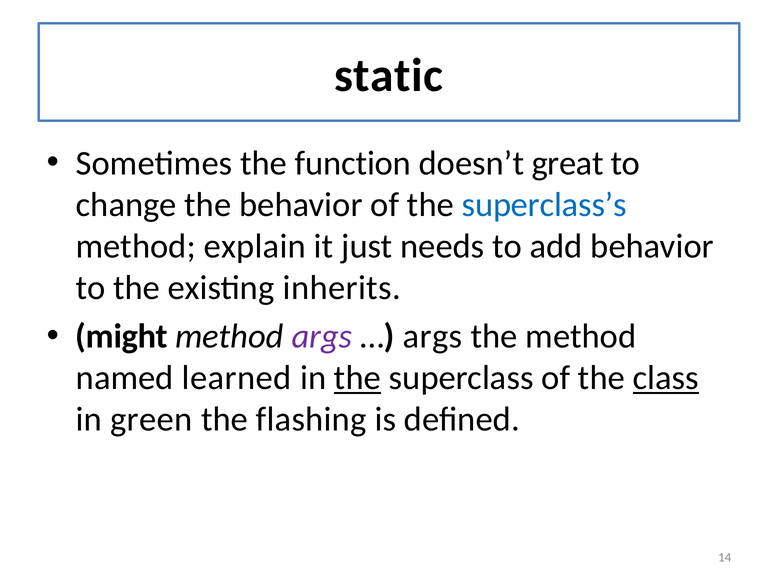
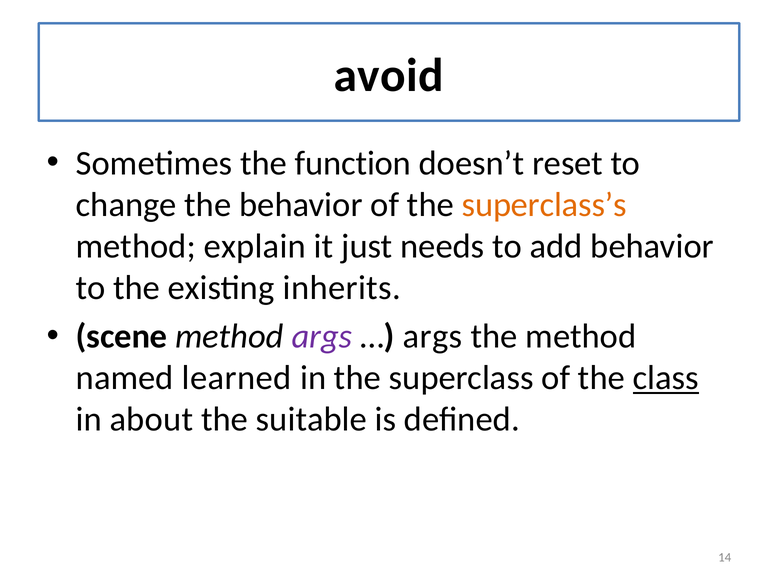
static: static -> avoid
great: great -> reset
superclass’s colour: blue -> orange
might: might -> scene
the at (357, 378) underline: present -> none
green: green -> about
flashing: flashing -> suitable
